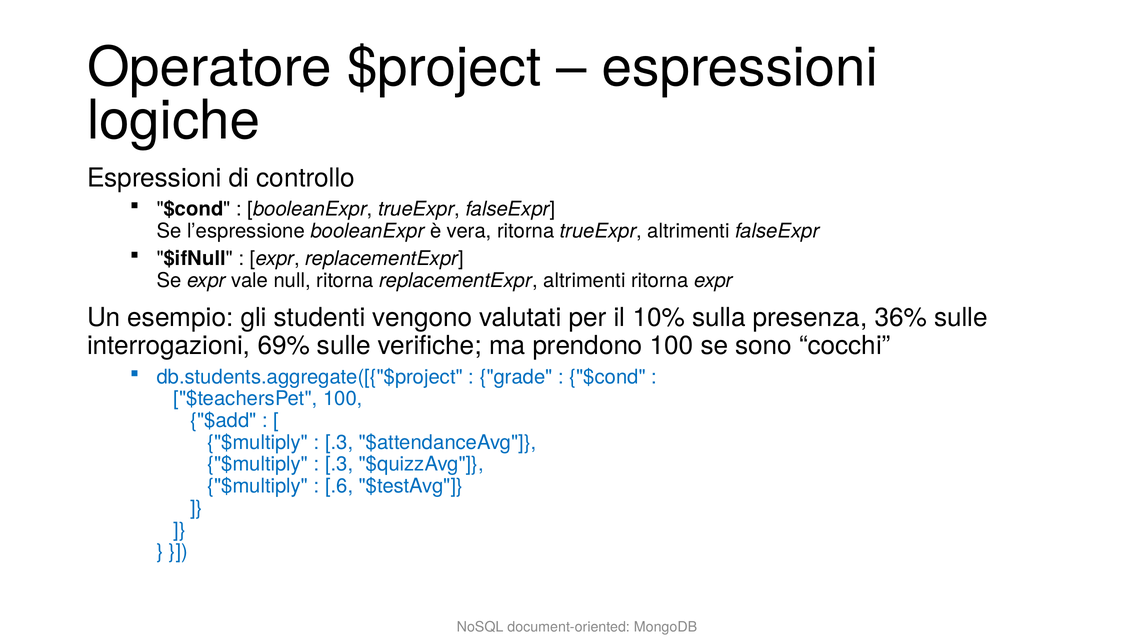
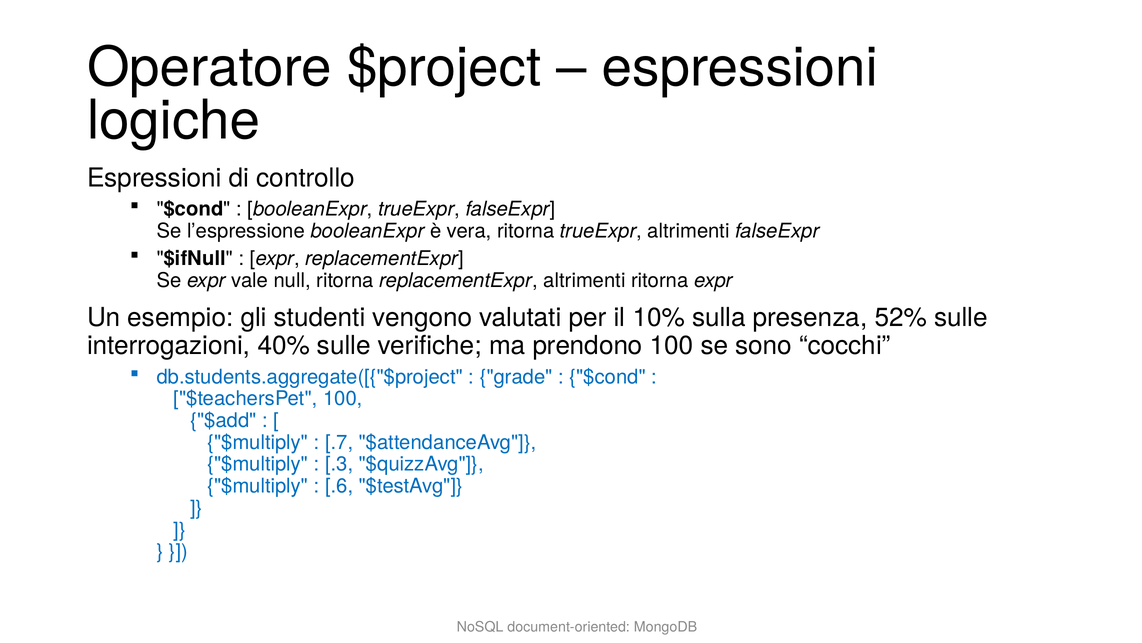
36%: 36% -> 52%
69%: 69% -> 40%
.3 at (339, 442): .3 -> .7
